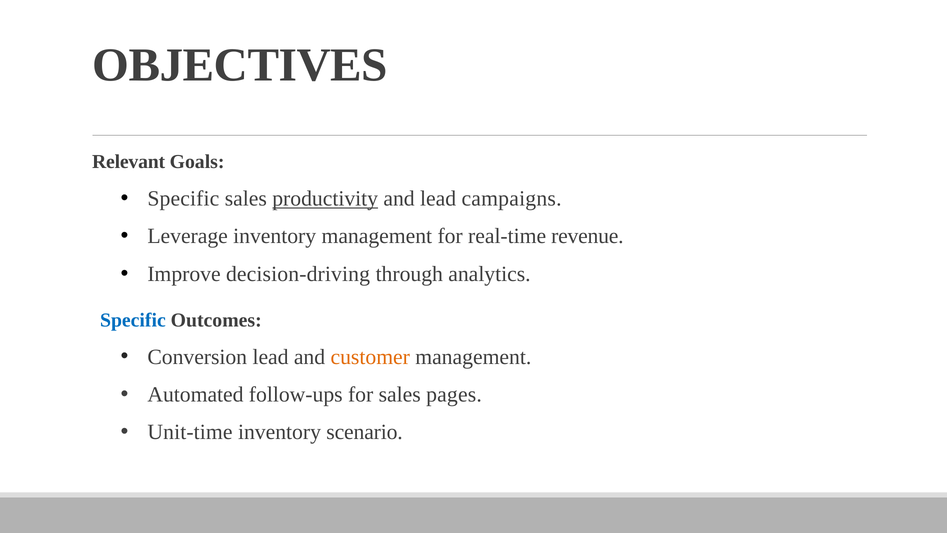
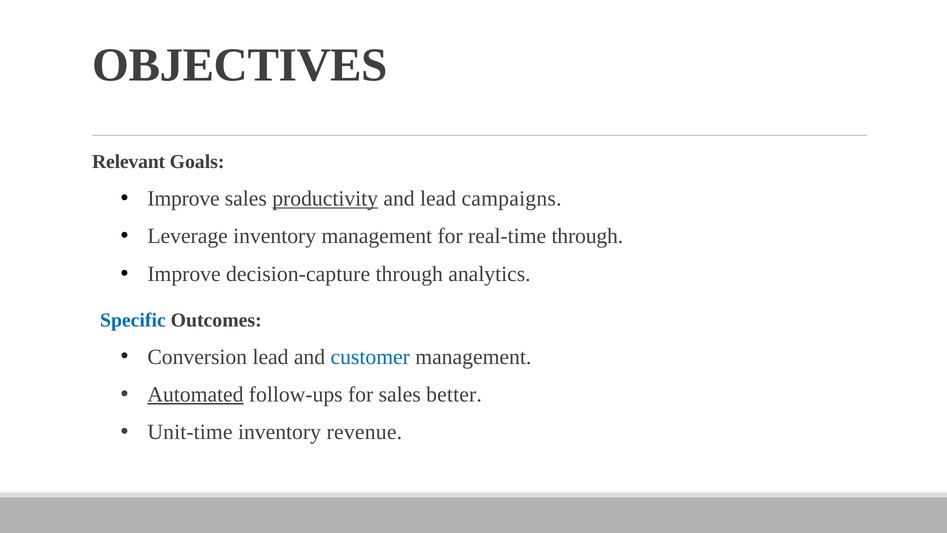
Specific at (183, 198): Specific -> Improve
real-time revenue: revenue -> through
decision-driving: decision-driving -> decision-capture
customer colour: orange -> blue
Automated underline: none -> present
pages: pages -> better
scenario: scenario -> revenue
